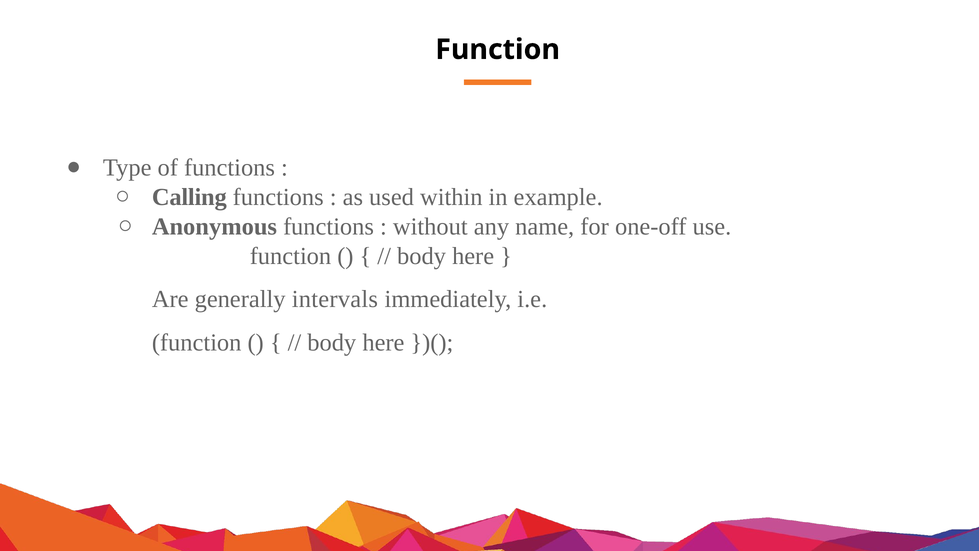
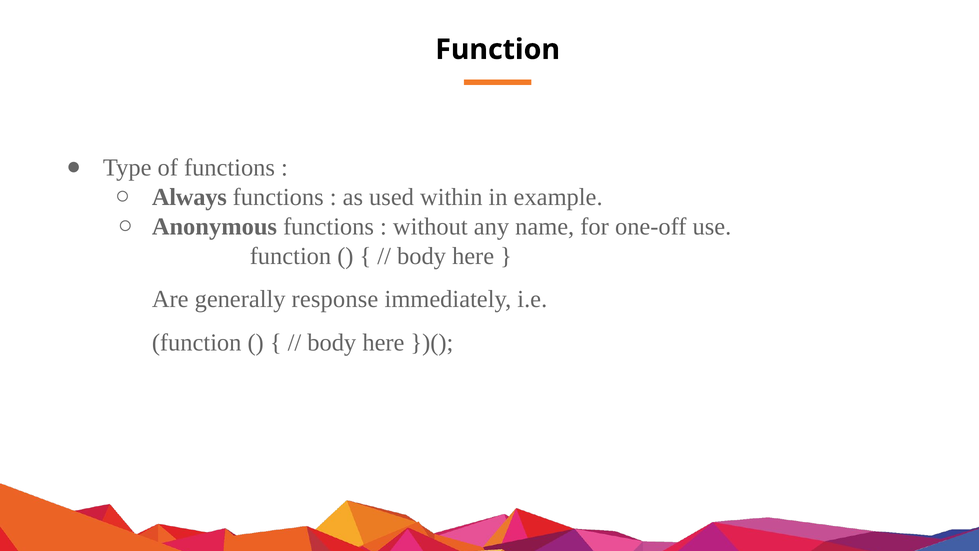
Calling: Calling -> Always
intervals: intervals -> response
